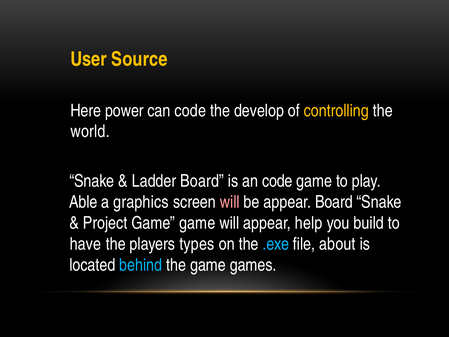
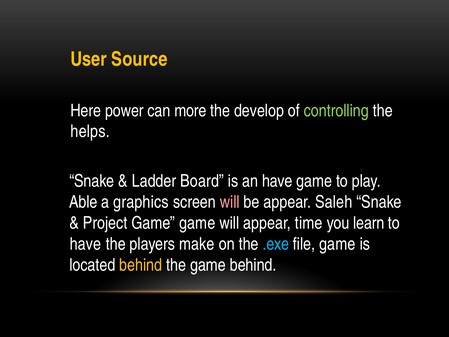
can code: code -> more
controlling colour: yellow -> light green
world: world -> helps
an code: code -> have
appear Board: Board -> Saleh
help: help -> time
build: build -> learn
types: types -> make
file about: about -> game
behind at (141, 265) colour: light blue -> yellow
game games: games -> behind
